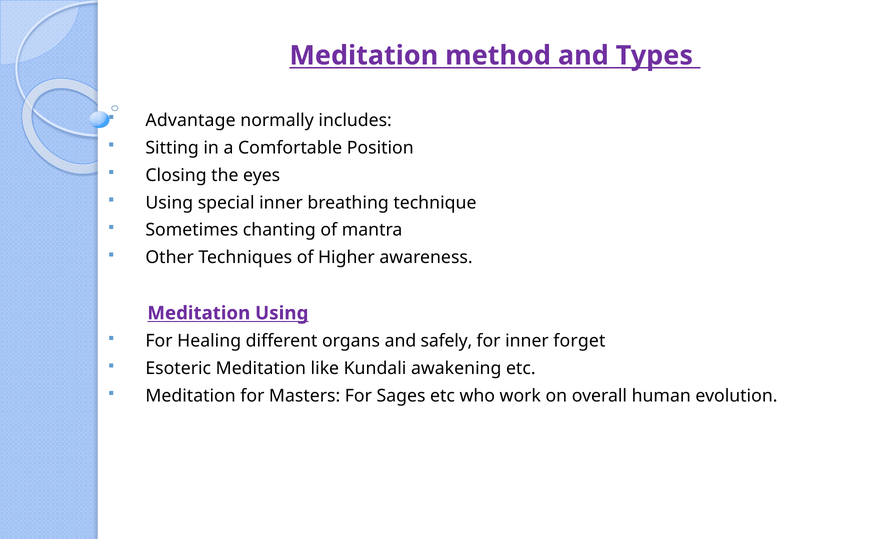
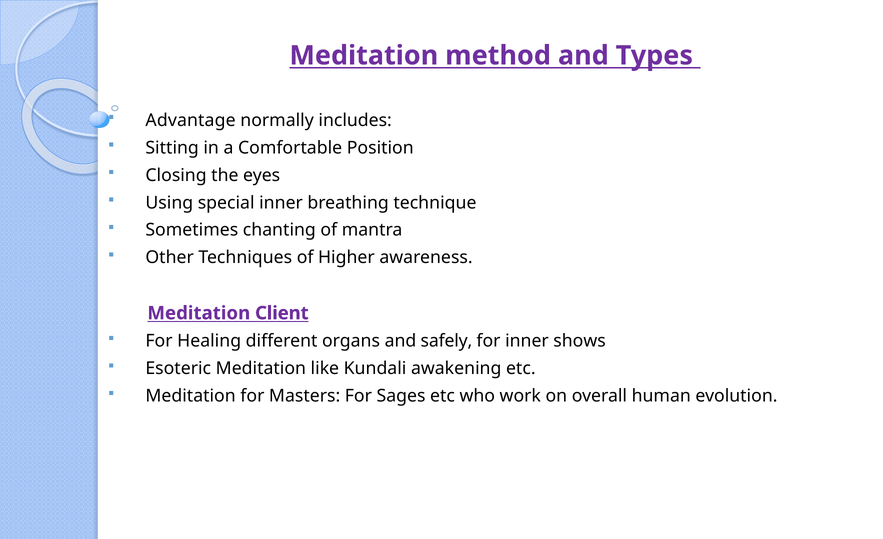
Meditation Using: Using -> Client
forget: forget -> shows
